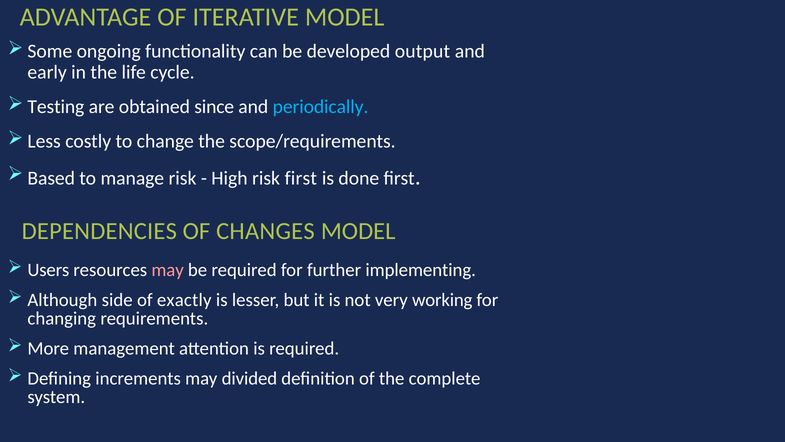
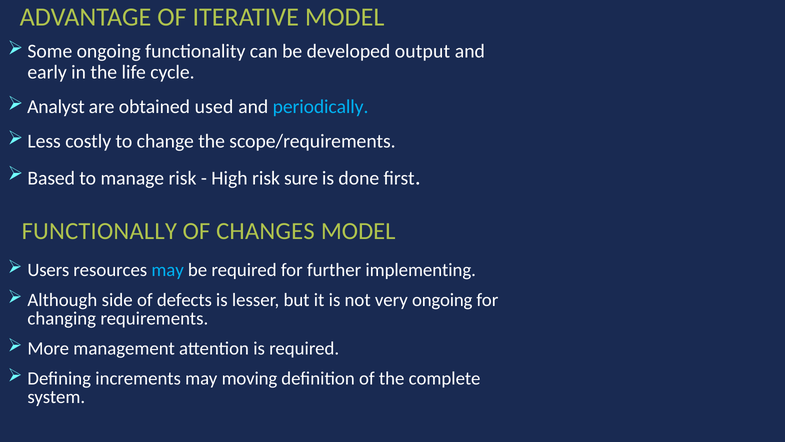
Testing: Testing -> Analyst
since: since -> used
risk first: first -> sure
DEPENDENCIES: DEPENDENCIES -> FUNCTIONALLY
may at (168, 270) colour: pink -> light blue
exactly: exactly -> defects
very working: working -> ongoing
divided: divided -> moving
